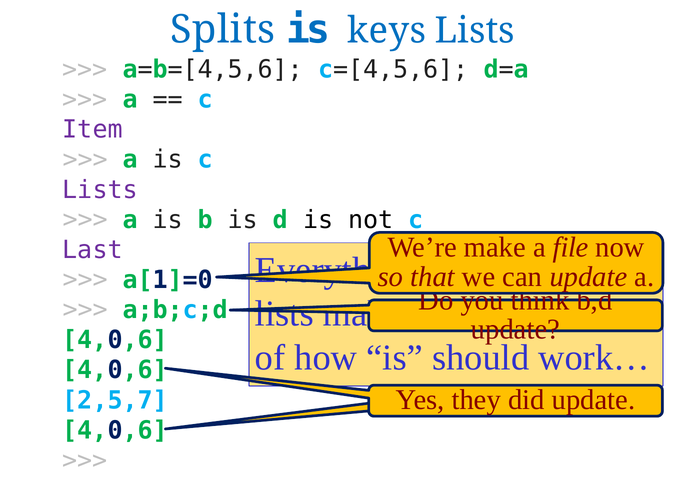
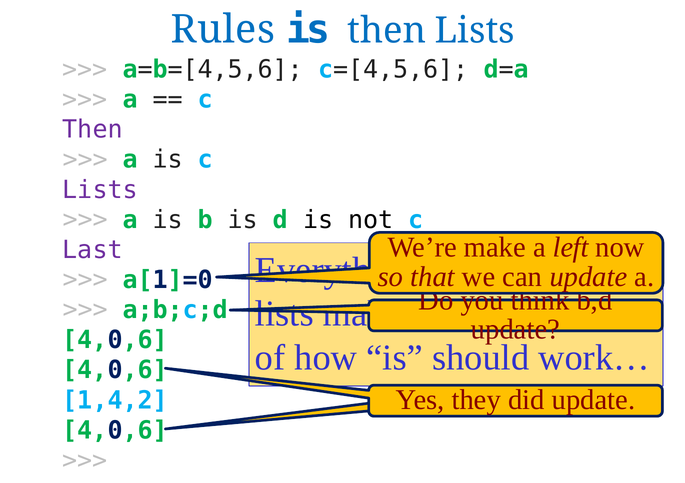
Splits: Splits -> Rules
is keys: keys -> then
Item at (93, 130): Item -> Then
file: file -> left
2,5,7: 2,5,7 -> 1,4,2
